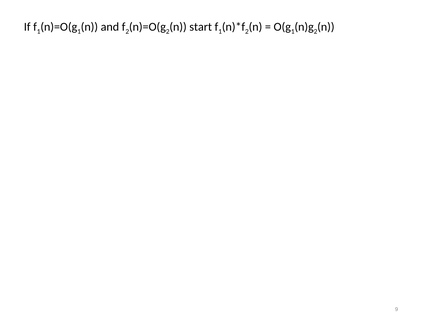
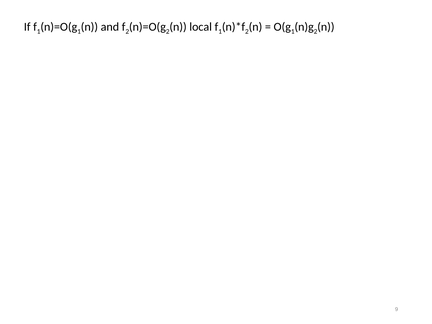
start: start -> local
